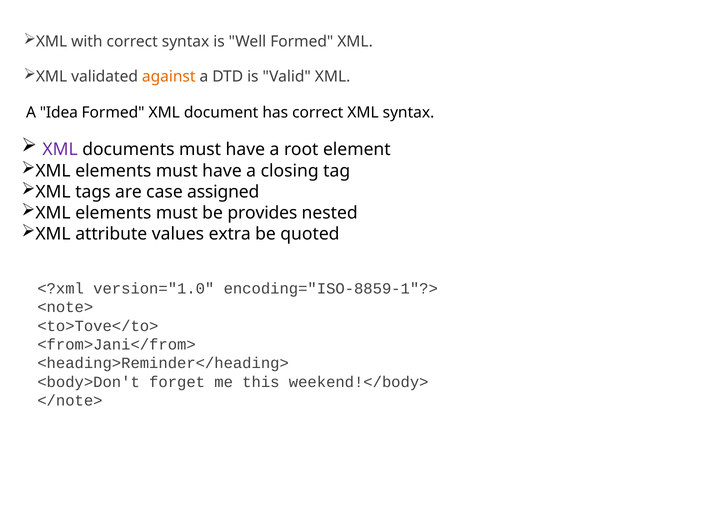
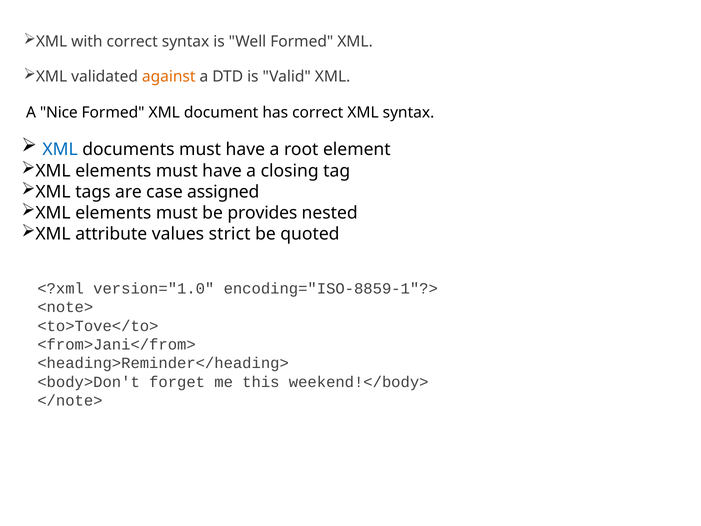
Idea: Idea -> Nice
XML at (60, 149) colour: purple -> blue
extra: extra -> strict
